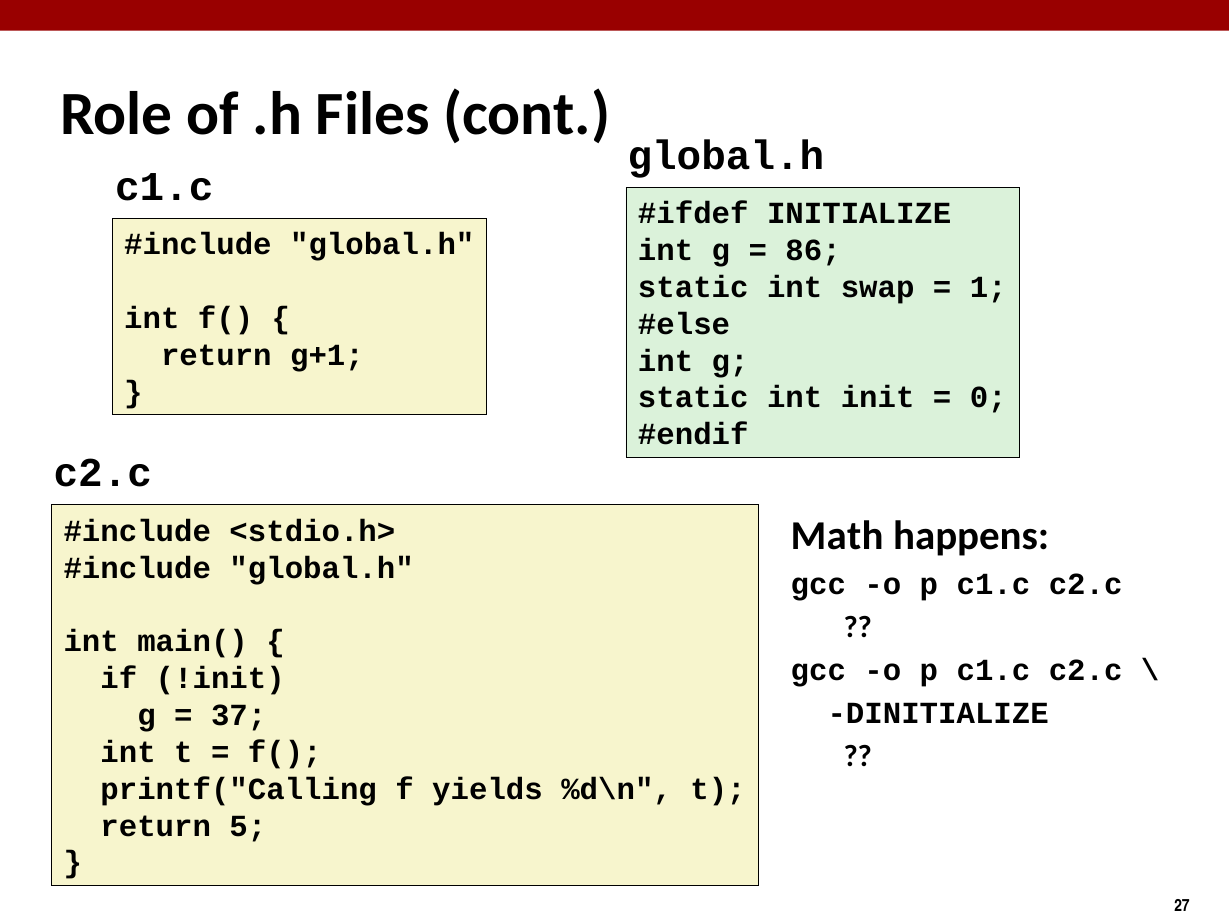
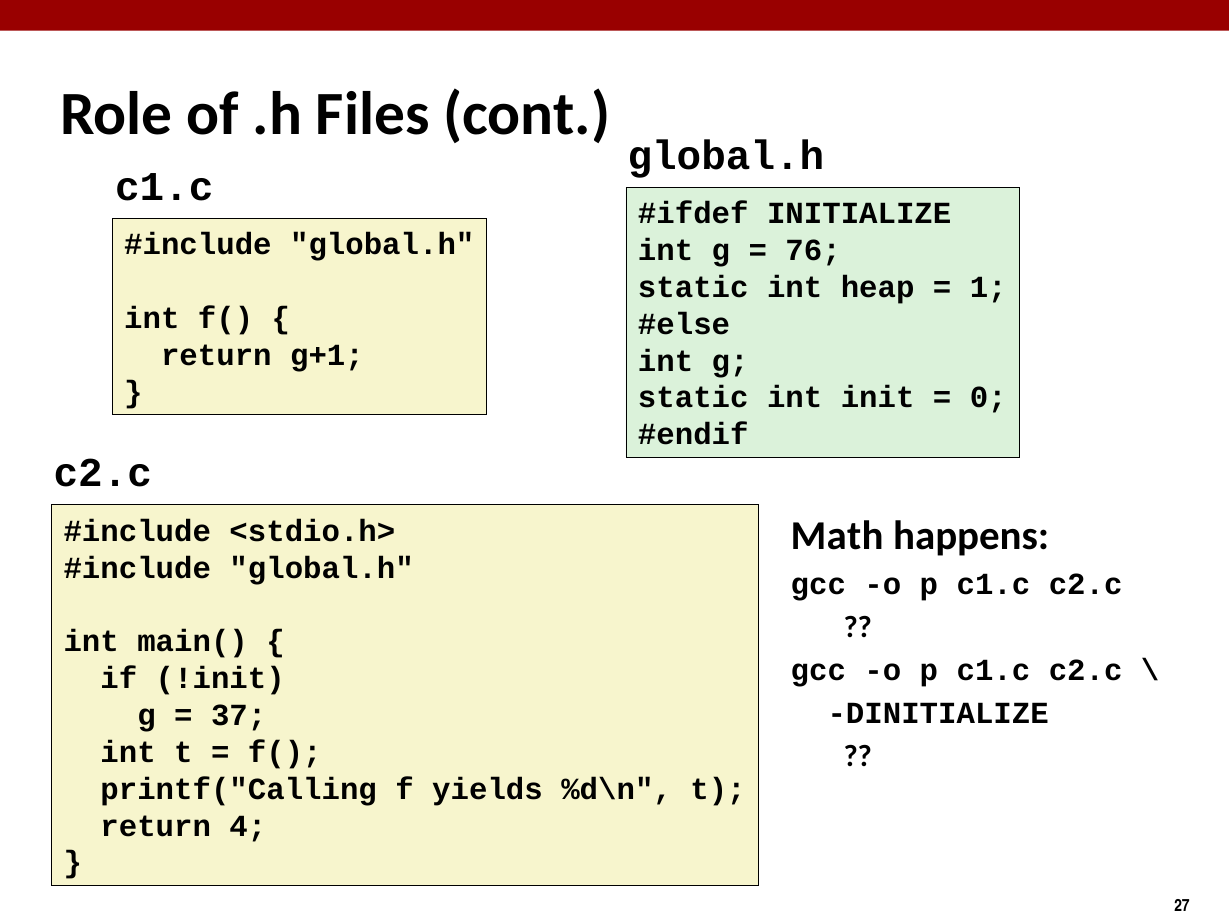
86: 86 -> 76
swap: swap -> heap
5: 5 -> 4
